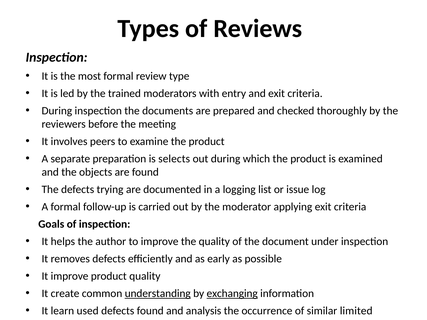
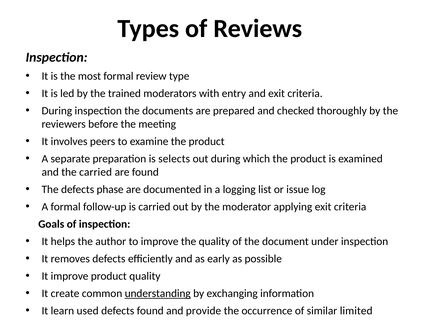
the objects: objects -> carried
trying: trying -> phase
exchanging underline: present -> none
analysis: analysis -> provide
